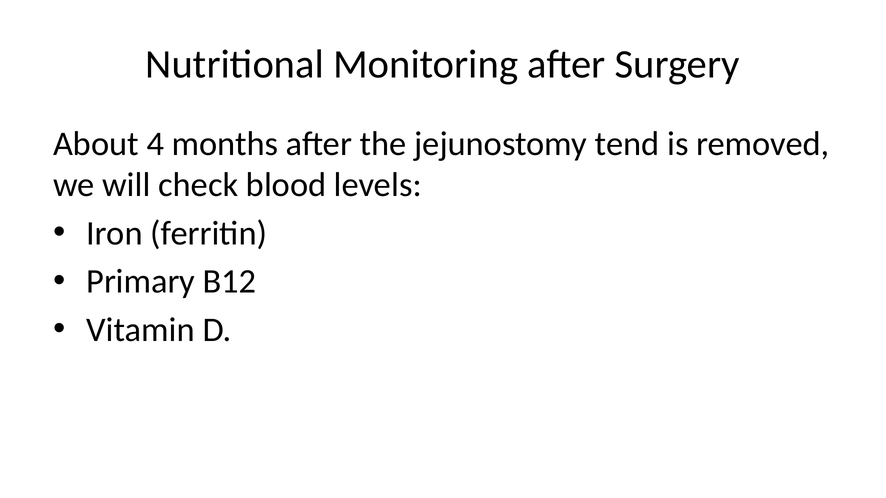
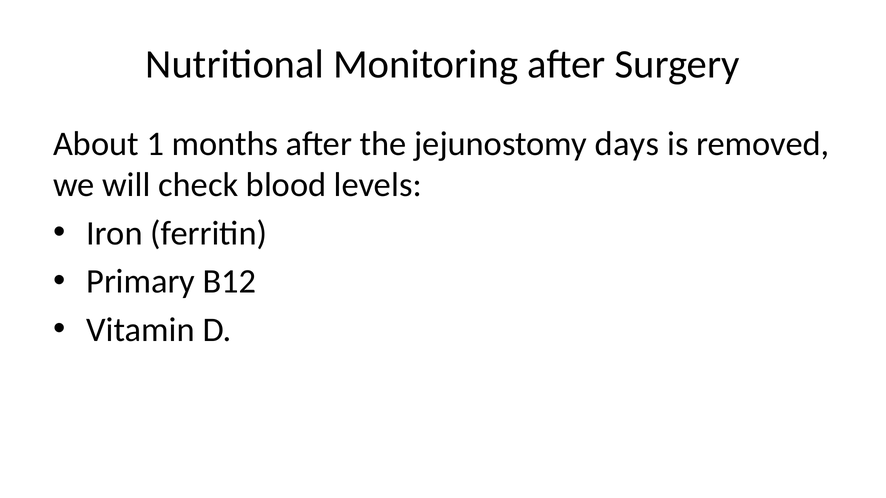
4: 4 -> 1
tend: tend -> days
